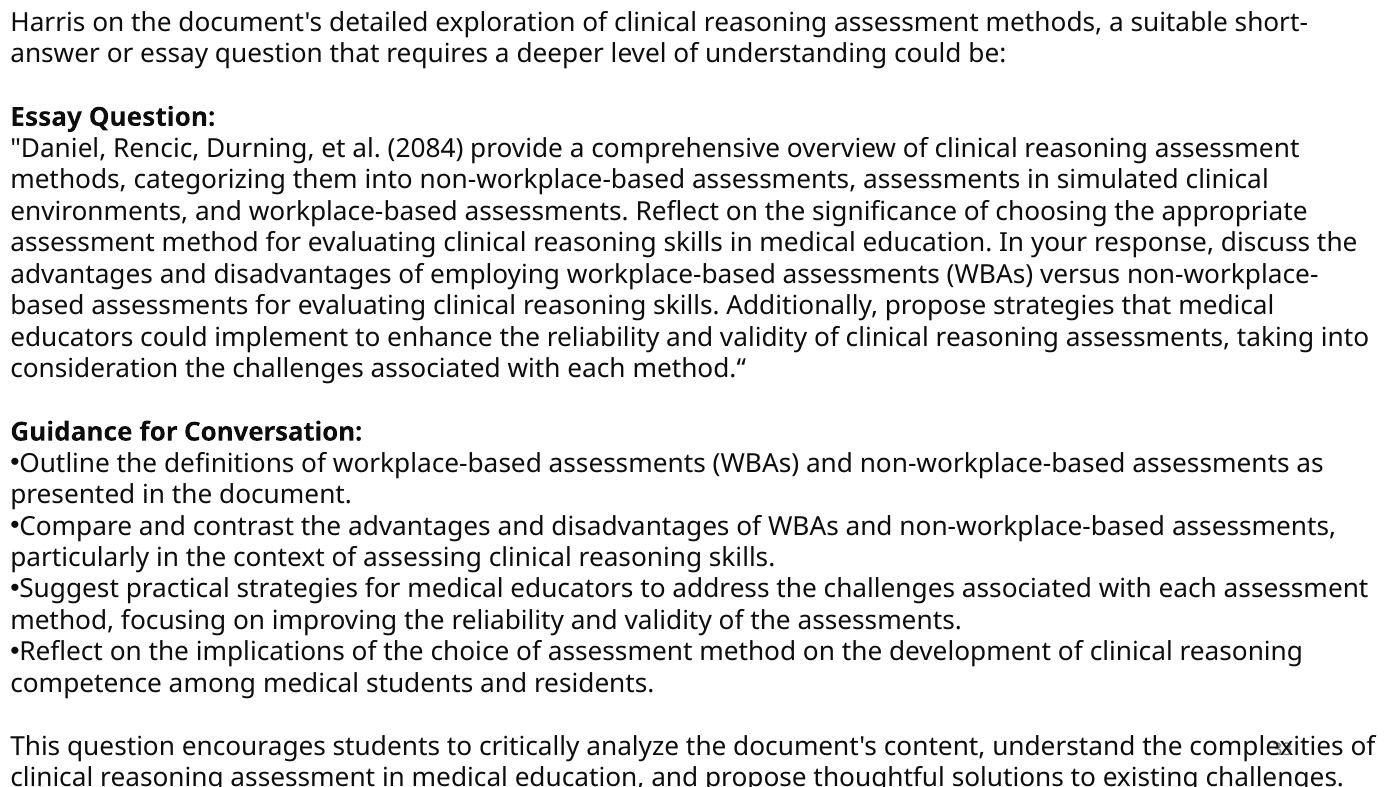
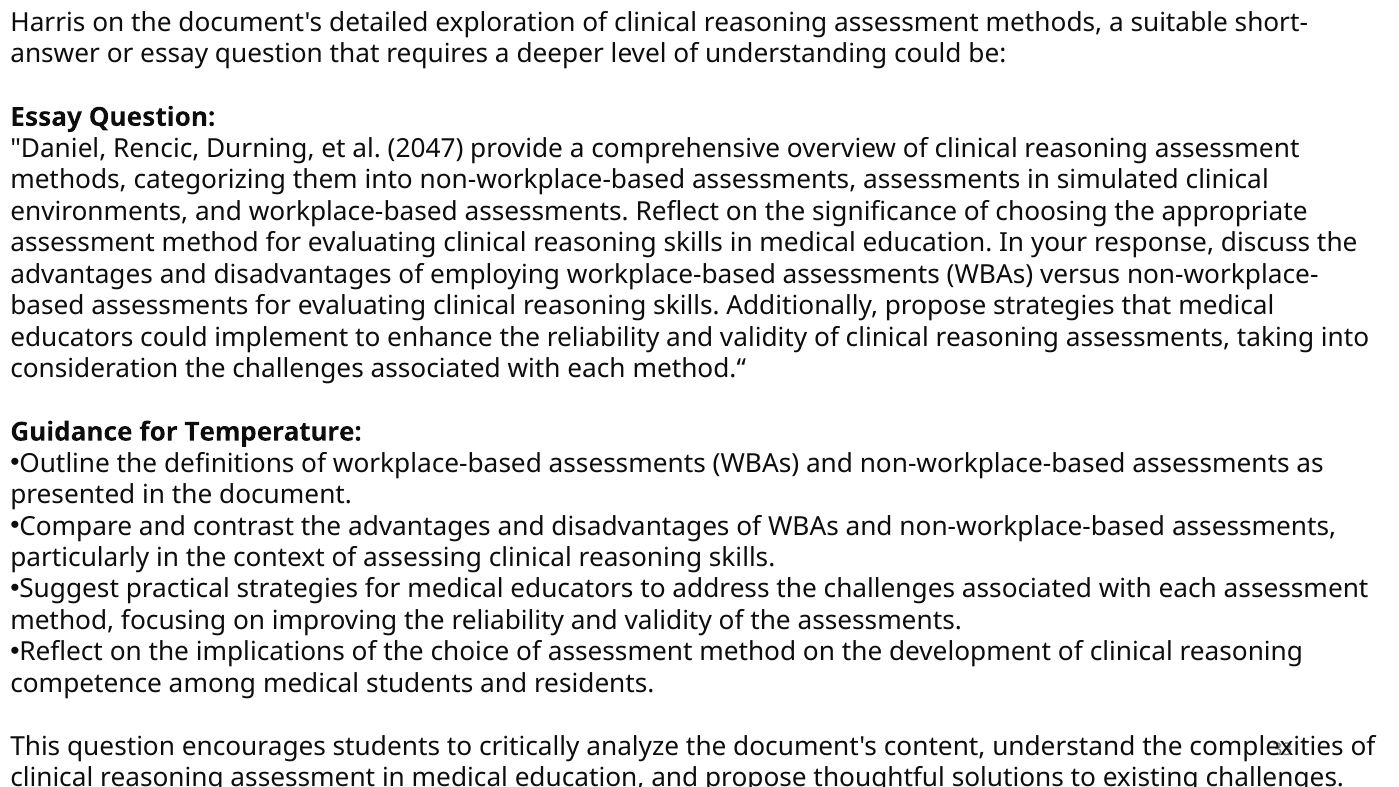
2084: 2084 -> 2047
Conversation: Conversation -> Temperature
